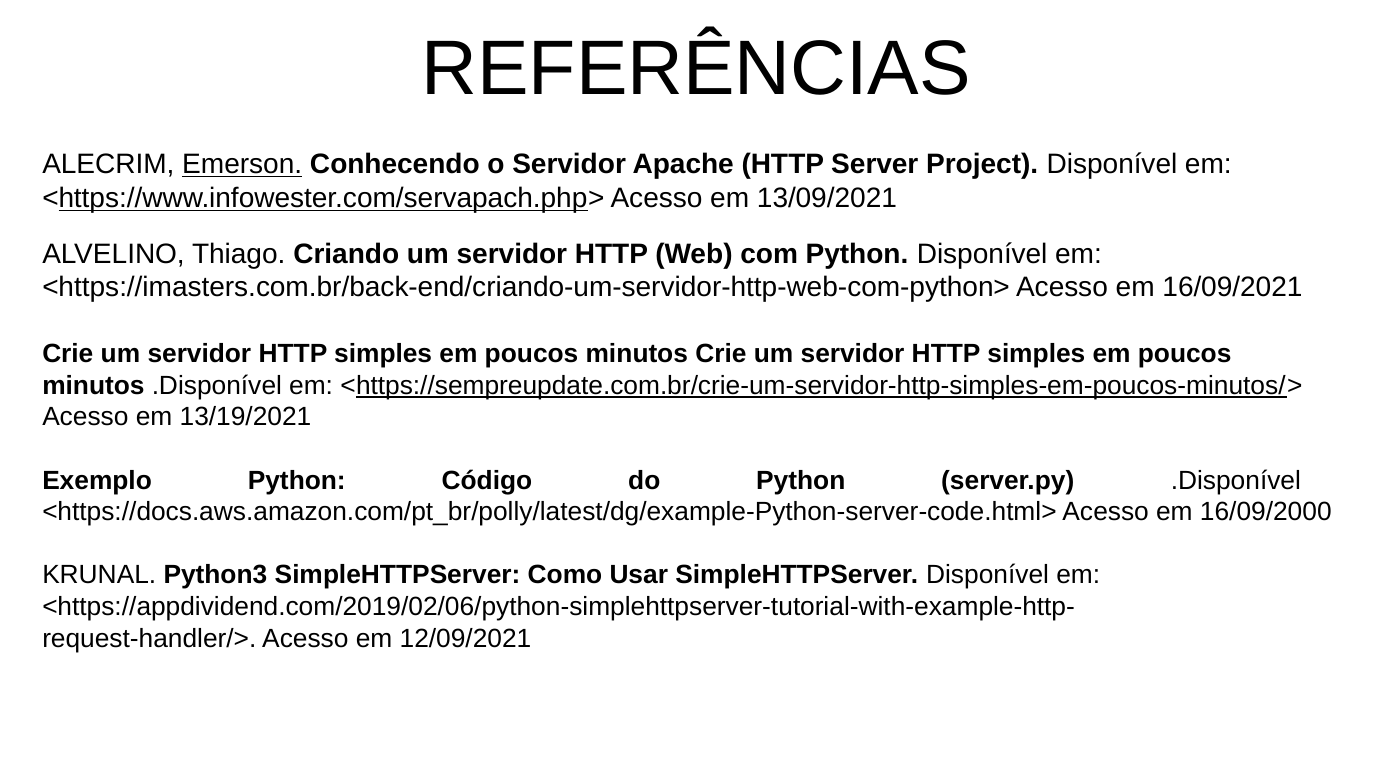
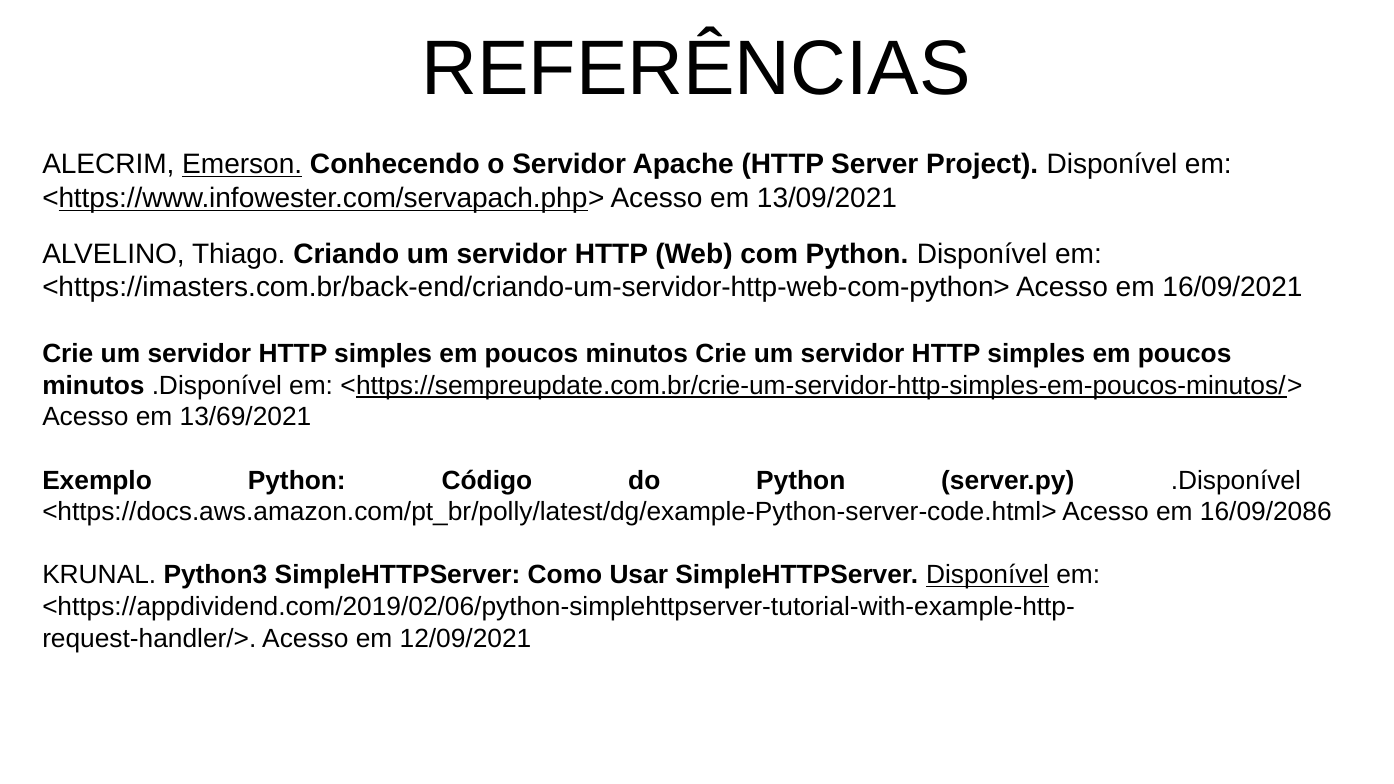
13/19/2021: 13/19/2021 -> 13/69/2021
16/09/2000: 16/09/2000 -> 16/09/2086
Disponível at (988, 575) underline: none -> present
